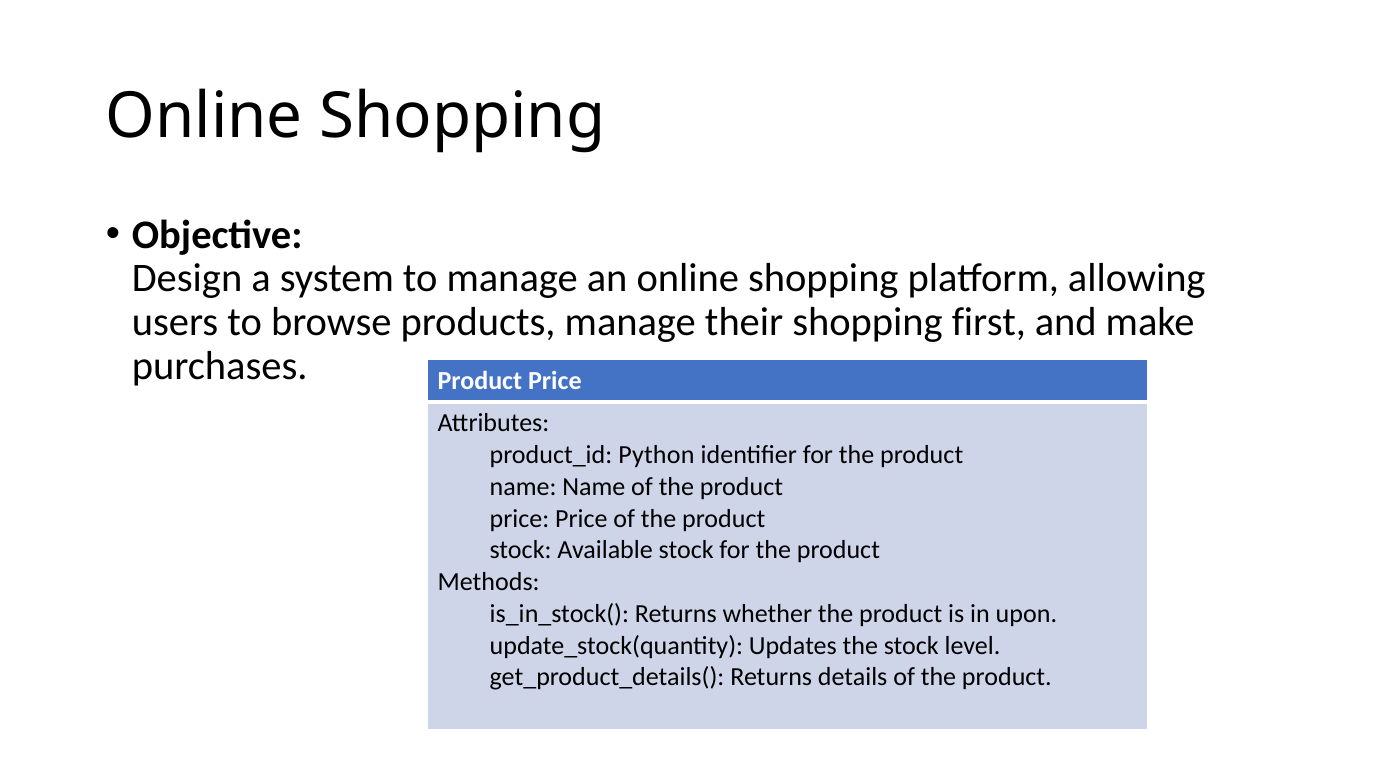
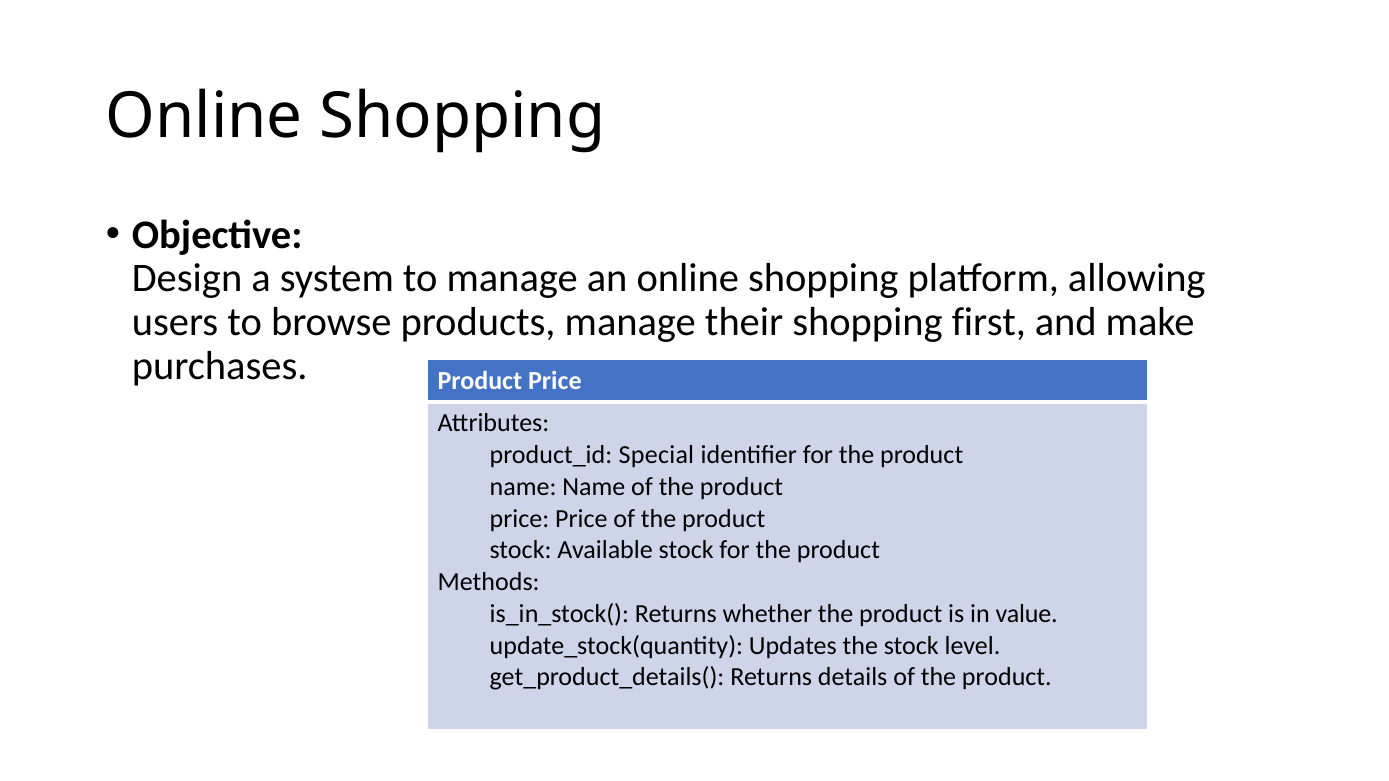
Python: Python -> Special
upon: upon -> value
